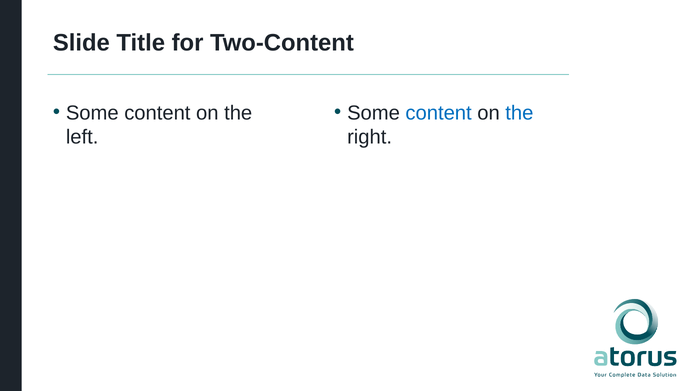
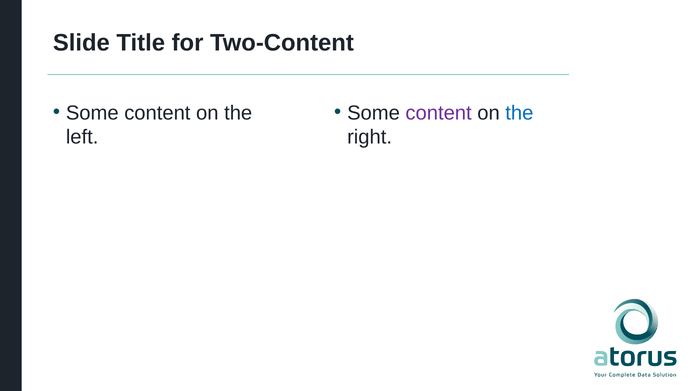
content at (439, 113) colour: blue -> purple
